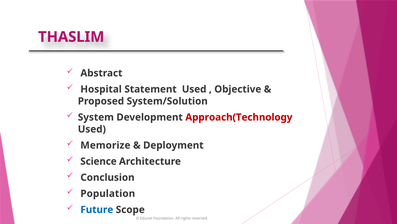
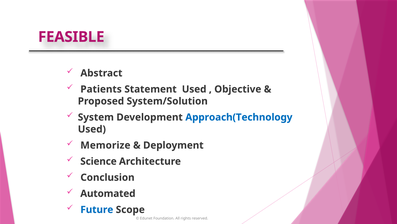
THASLIM: THASLIM -> FEASIBLE
Hospital: Hospital -> Patients
Approach(Technology colour: red -> blue
Population: Population -> Automated
